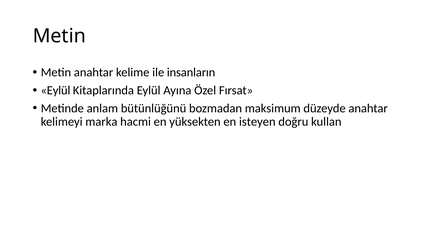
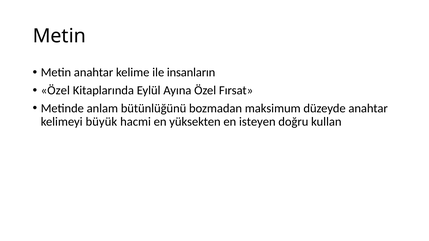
Eylül at (55, 91): Eylül -> Özel
marka: marka -> büyük
